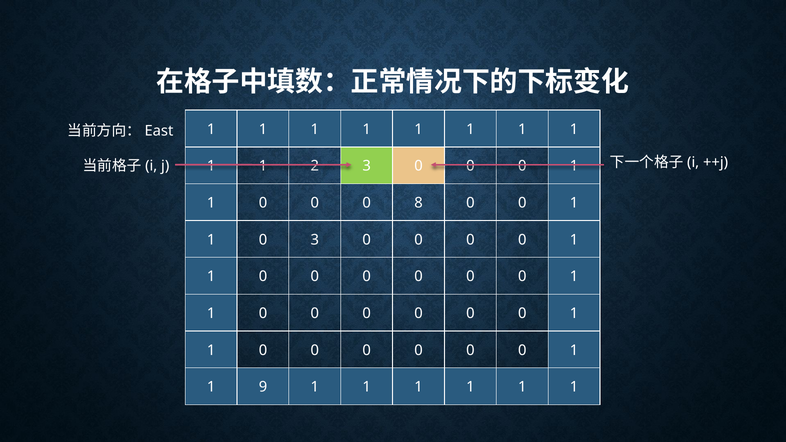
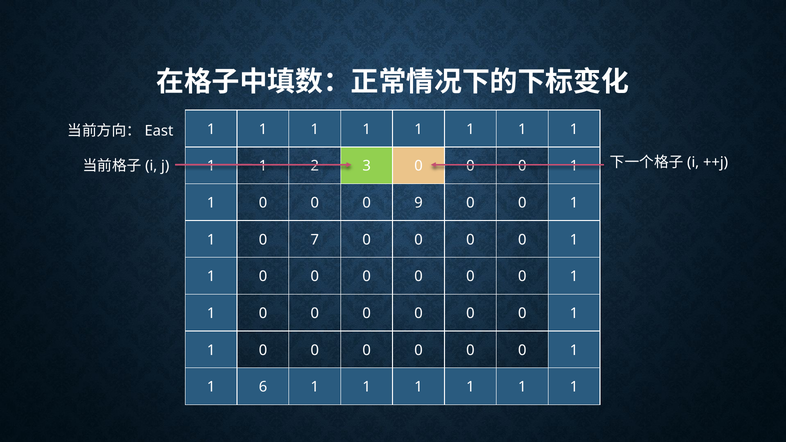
8: 8 -> 9
0 3: 3 -> 7
9: 9 -> 6
